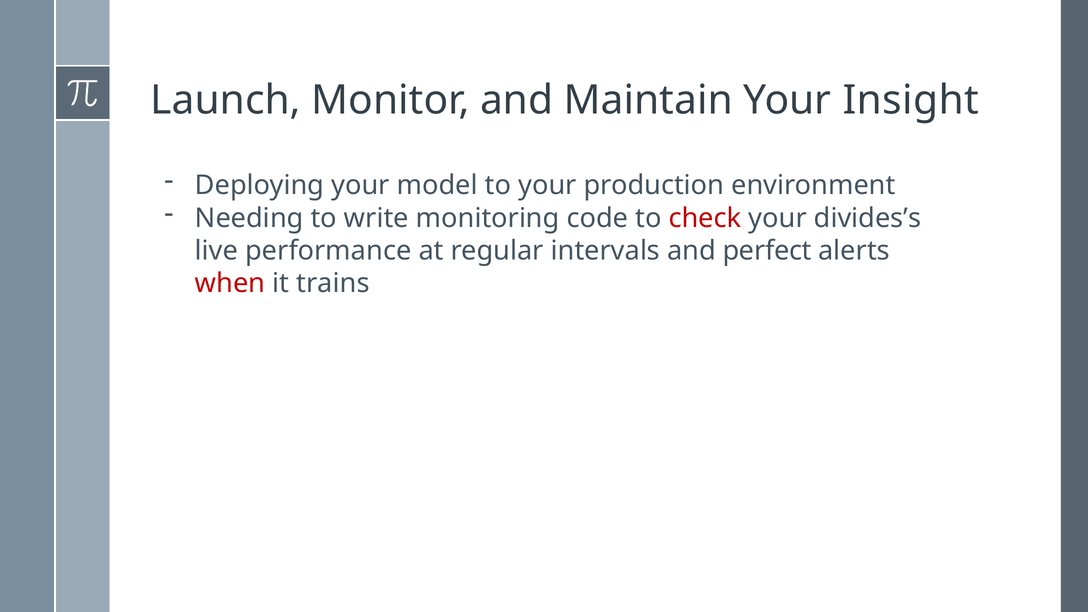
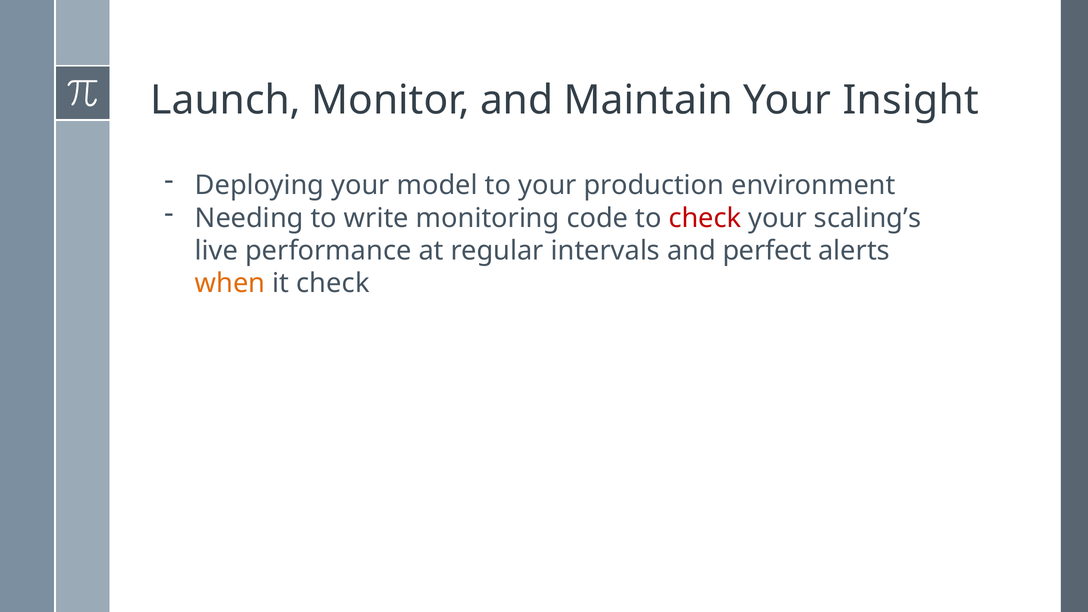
divides’s: divides’s -> scaling’s
when colour: red -> orange
it trains: trains -> check
